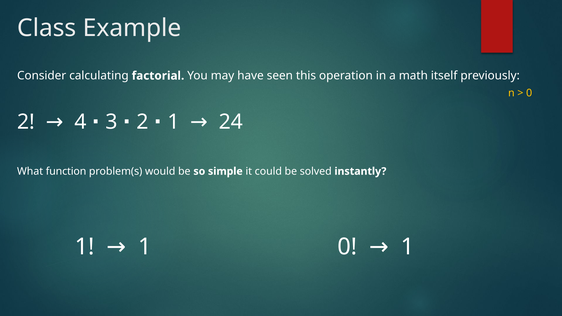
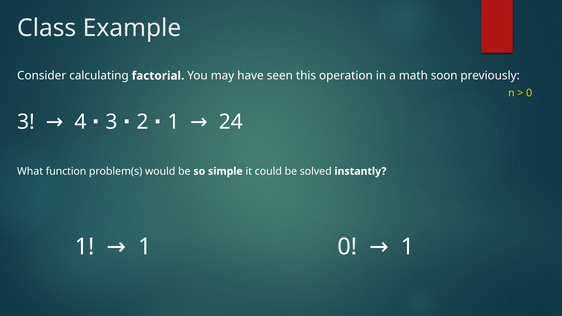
itself: itself -> soon
2 at (26, 122): 2 -> 3
